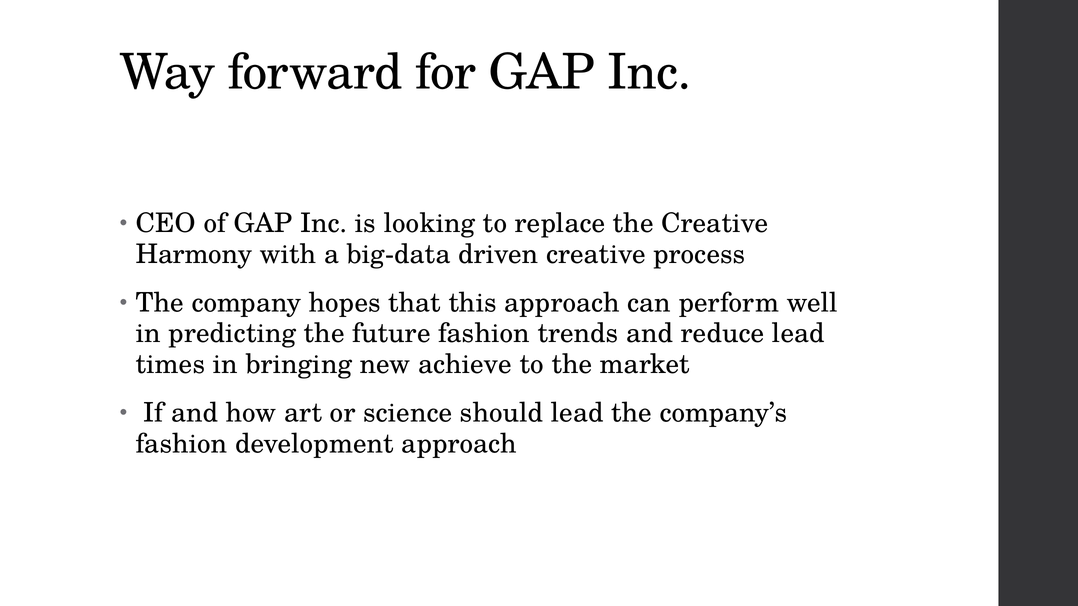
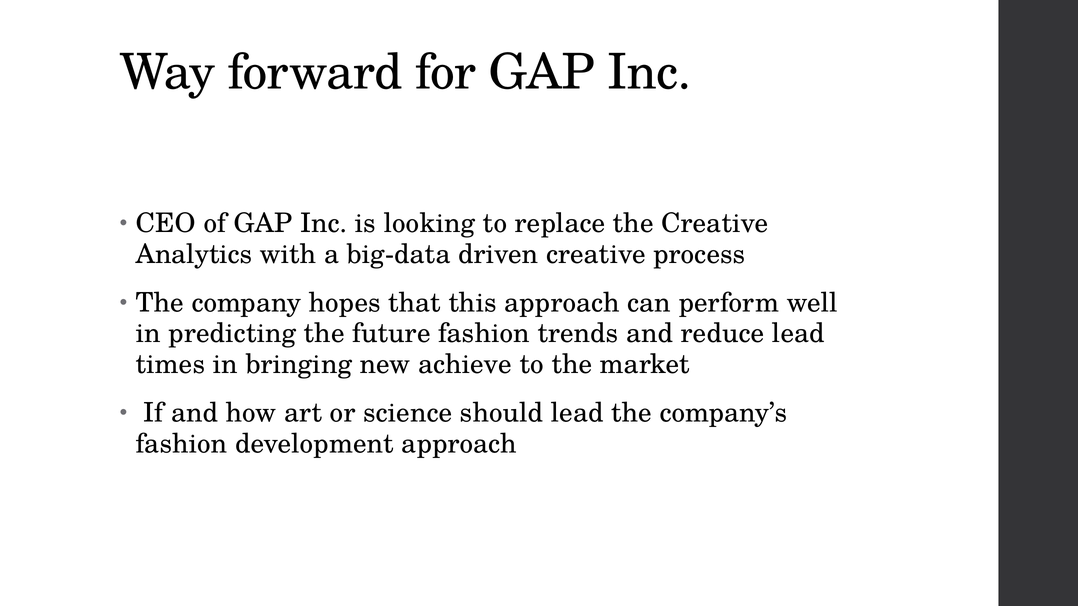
Harmony: Harmony -> Analytics
